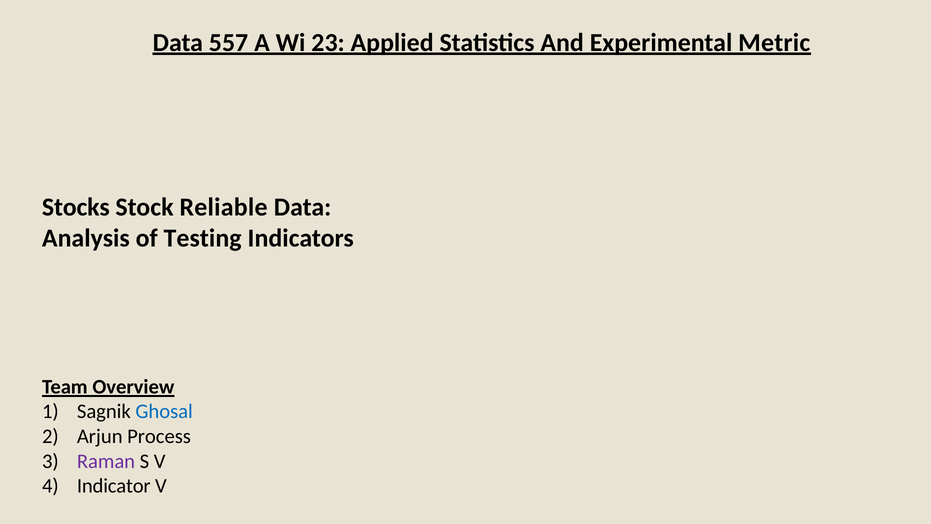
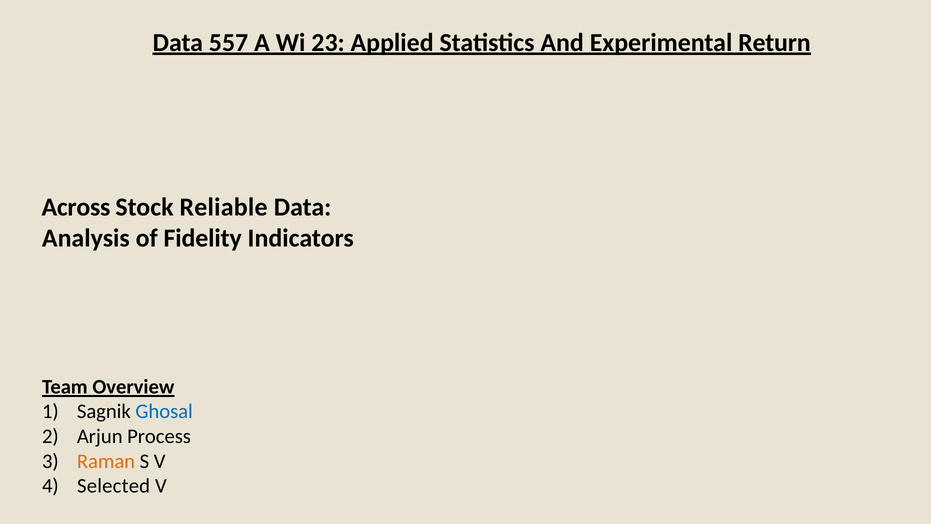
Metric: Metric -> Return
Stocks: Stocks -> Across
Testing: Testing -> Fidelity
Raman colour: purple -> orange
Indicator: Indicator -> Selected
